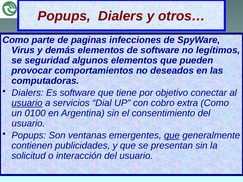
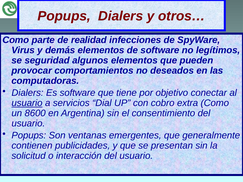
paginas: paginas -> realidad
0100: 0100 -> 8600
que at (172, 136) underline: present -> none
